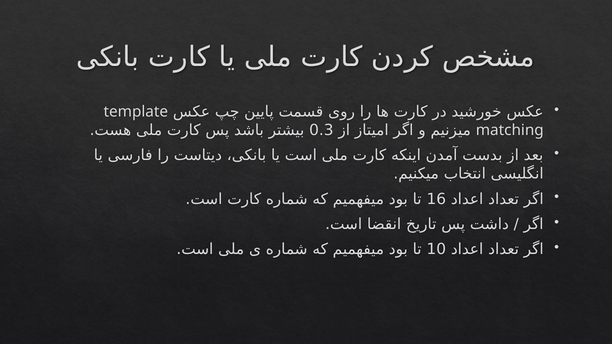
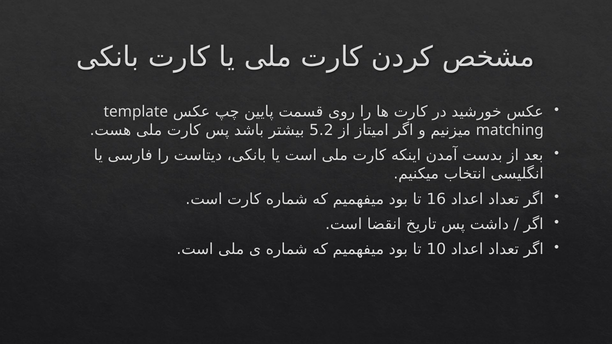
0.3: 0.3 -> 5.2
